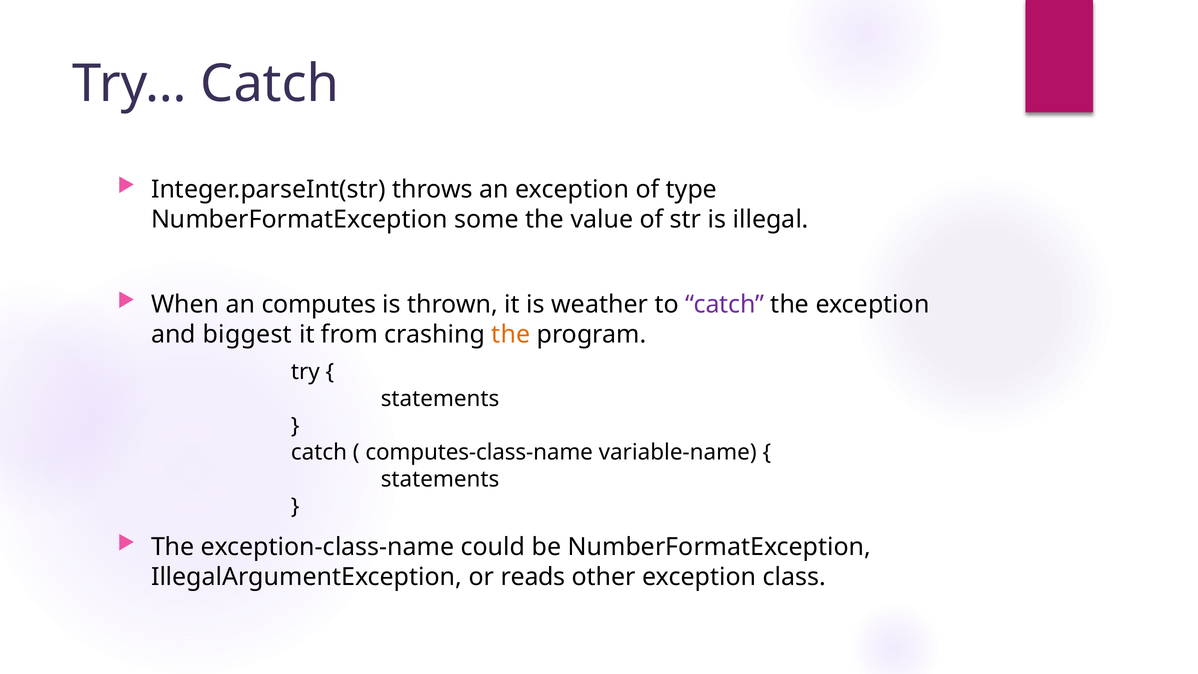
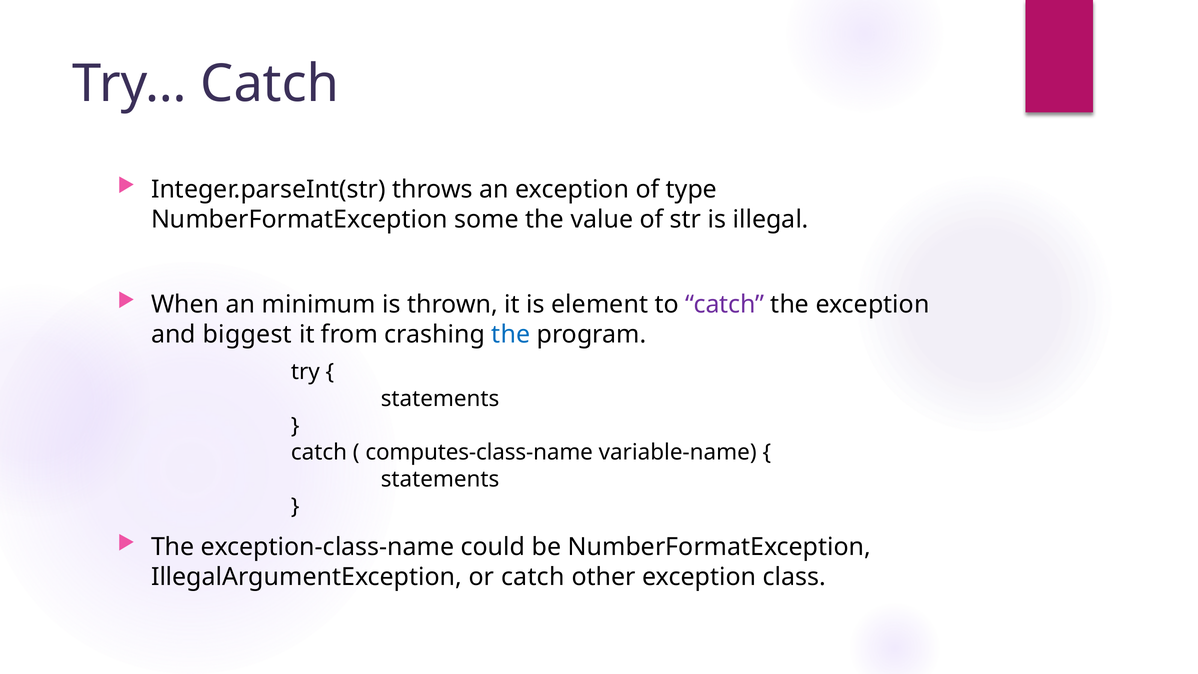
computes: computes -> minimum
weather: weather -> element
the at (511, 334) colour: orange -> blue
or reads: reads -> catch
